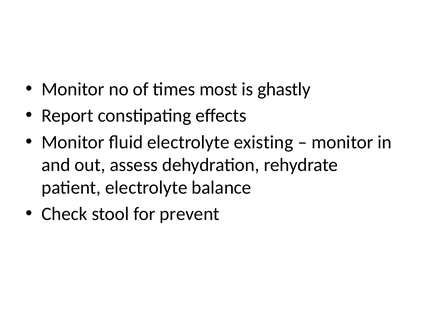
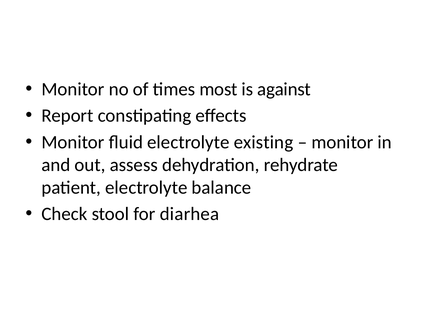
ghastly: ghastly -> against
prevent: prevent -> diarhea
